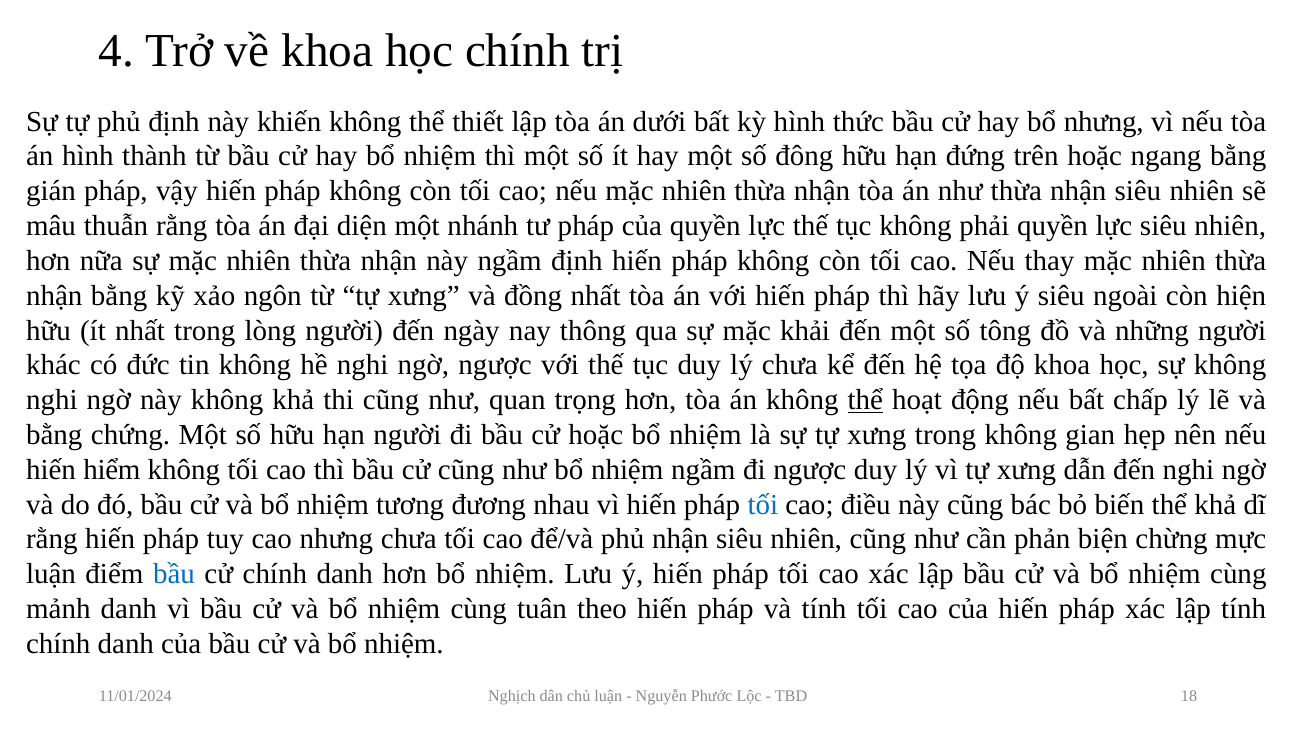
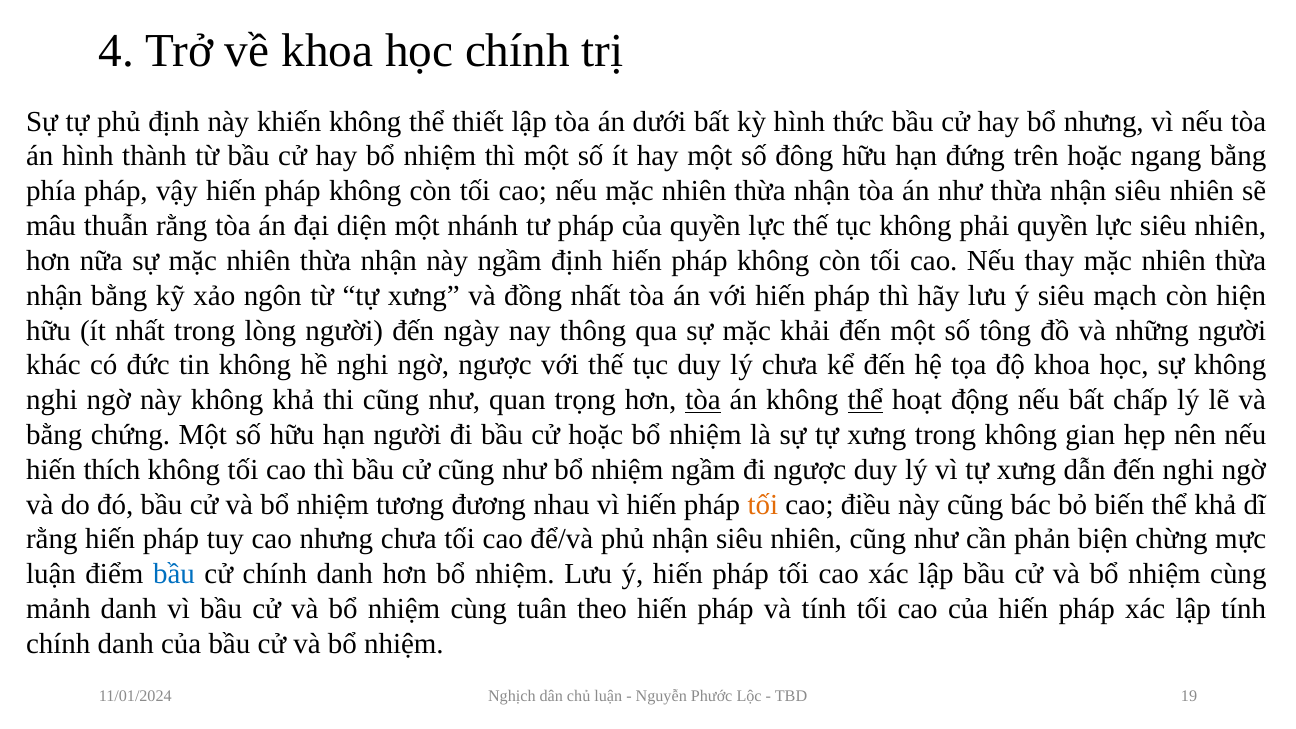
gián: gián -> phía
ngoài: ngoài -> mạch
tòa at (703, 400) underline: none -> present
hiểm: hiểm -> thích
tối at (763, 505) colour: blue -> orange
18: 18 -> 19
